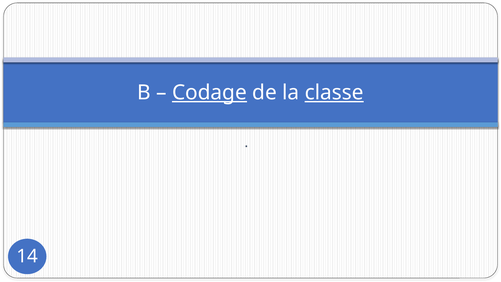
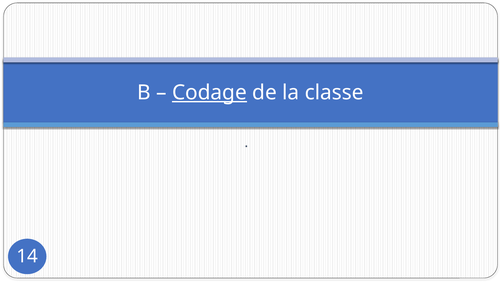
classe underline: present -> none
